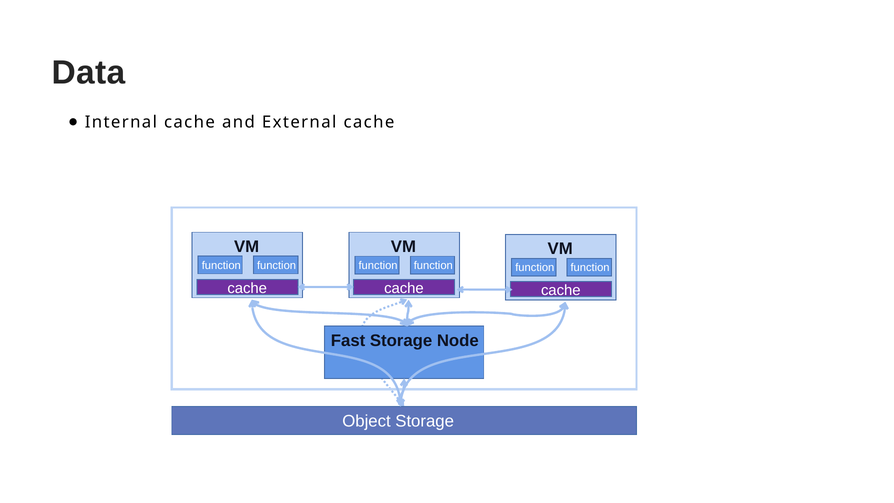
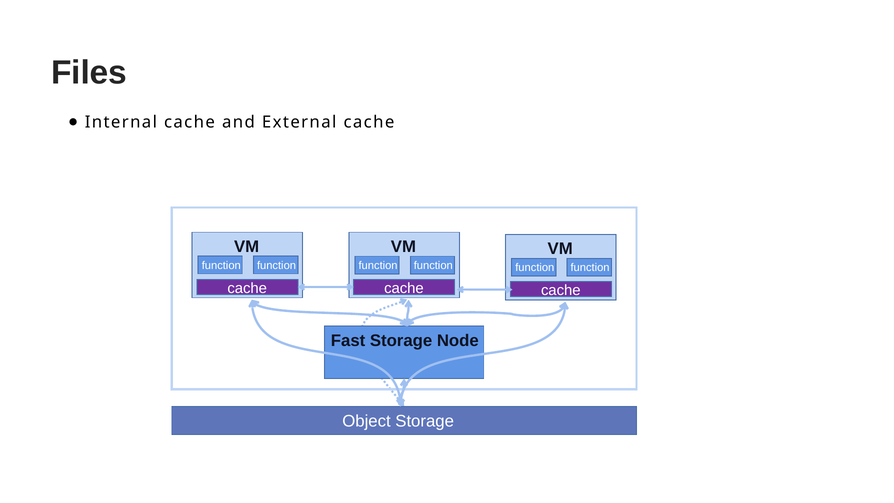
Data: Data -> Files
